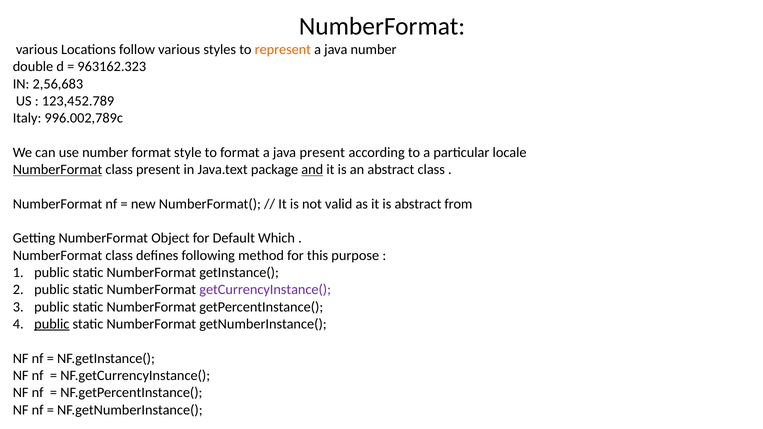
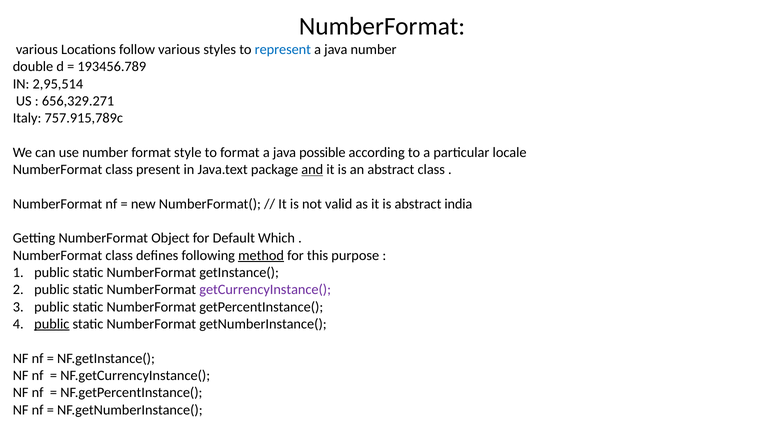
represent colour: orange -> blue
963162.323: 963162.323 -> 193456.789
2,56,683: 2,56,683 -> 2,95,514
123,452.789: 123,452.789 -> 656,329.271
996.002,789c: 996.002,789c -> 757.915,789c
java present: present -> possible
NumberFormat at (58, 170) underline: present -> none
from: from -> india
method underline: none -> present
